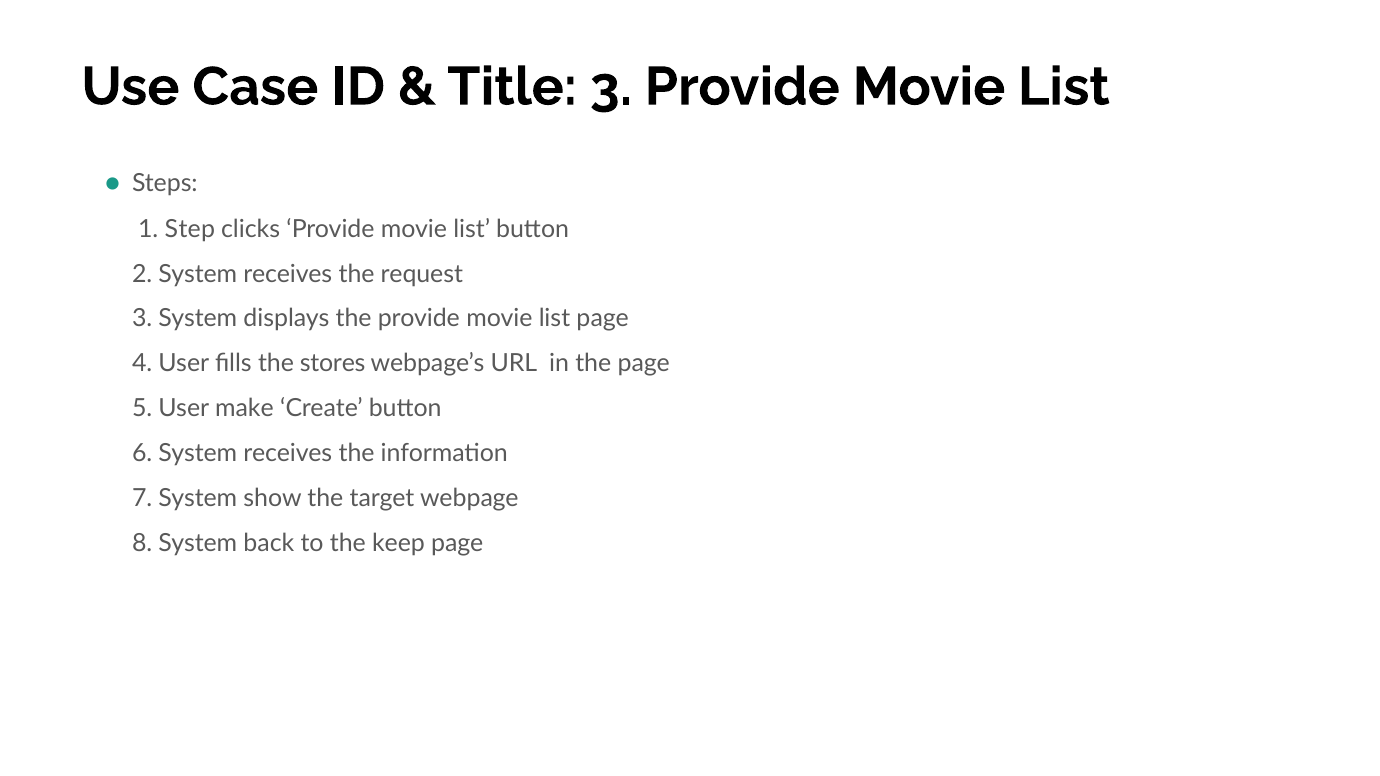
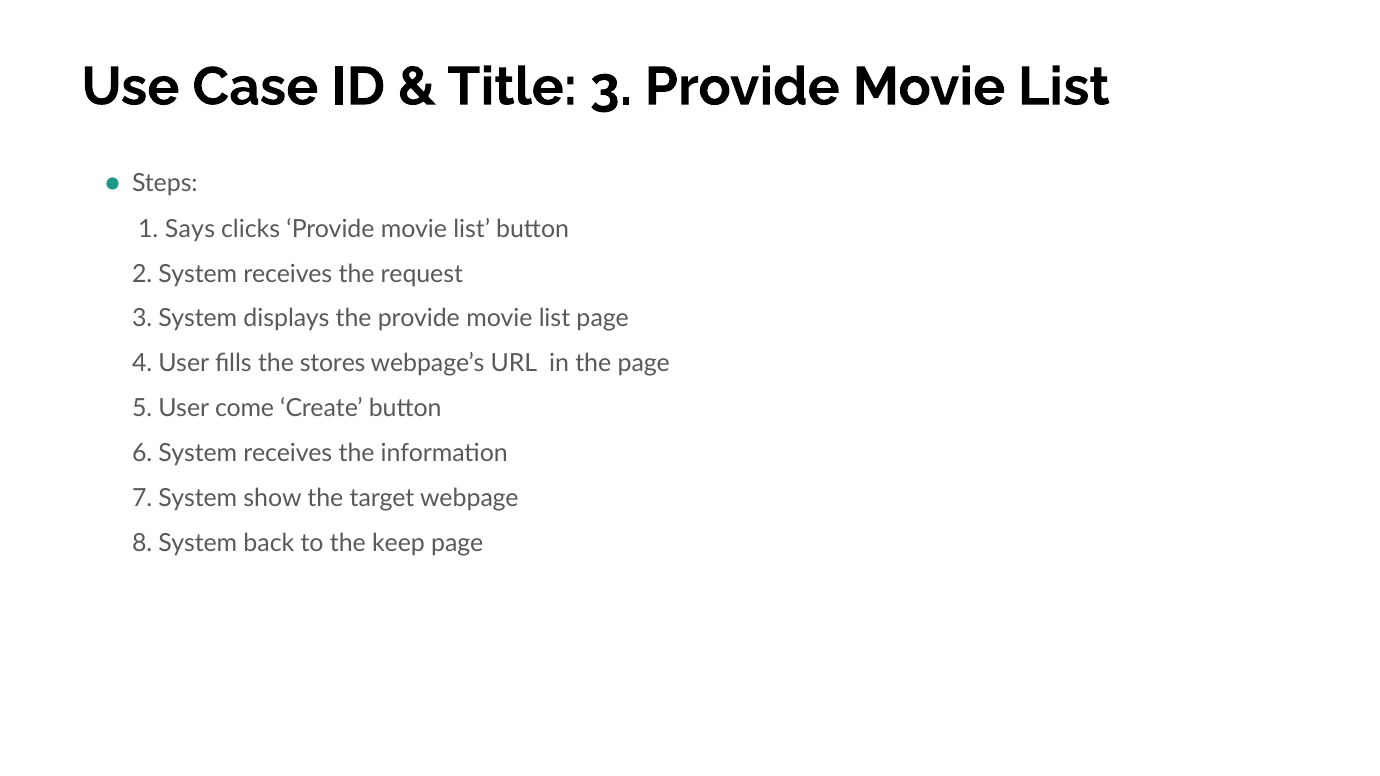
Step: Step -> Says
make: make -> come
